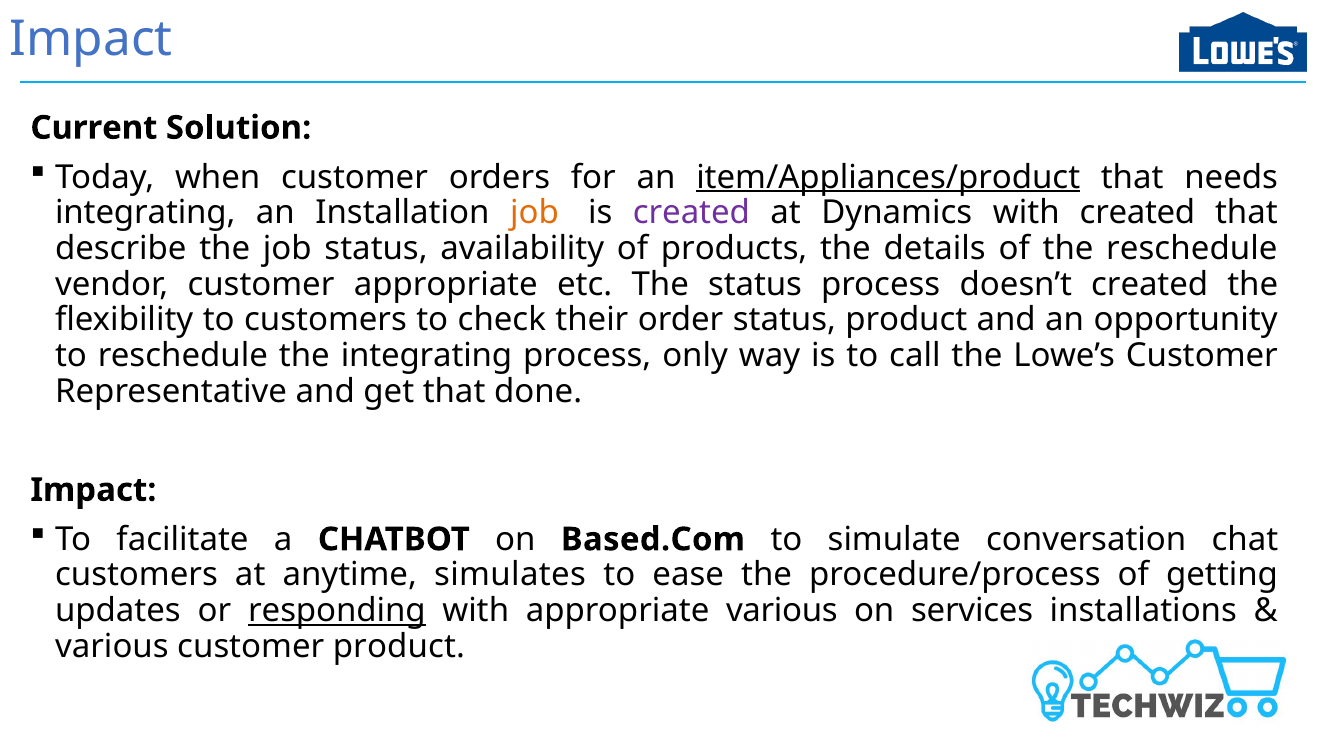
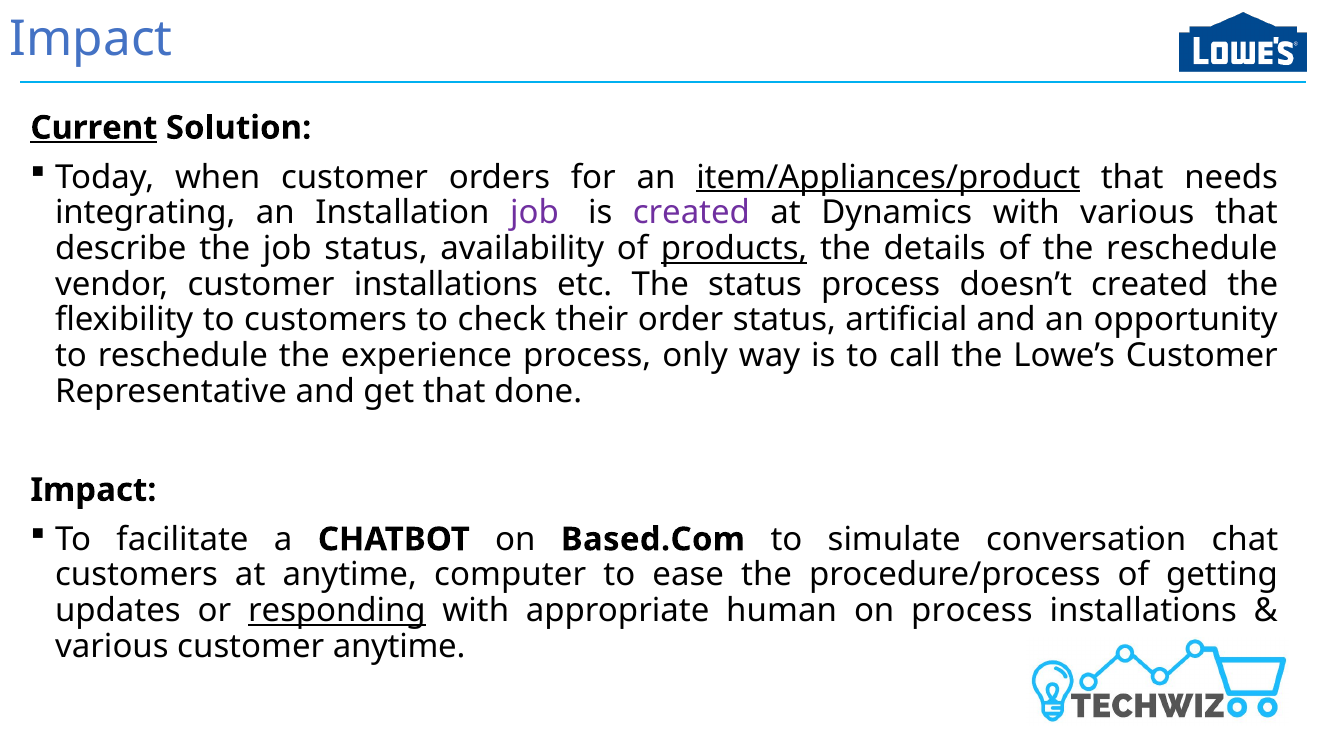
Current underline: none -> present
job at (534, 213) colour: orange -> purple
with created: created -> various
products underline: none -> present
customer appropriate: appropriate -> installations
status product: product -> artificial
the integrating: integrating -> experience
simulates: simulates -> computer
appropriate various: various -> human
on services: services -> process
customer product: product -> anytime
